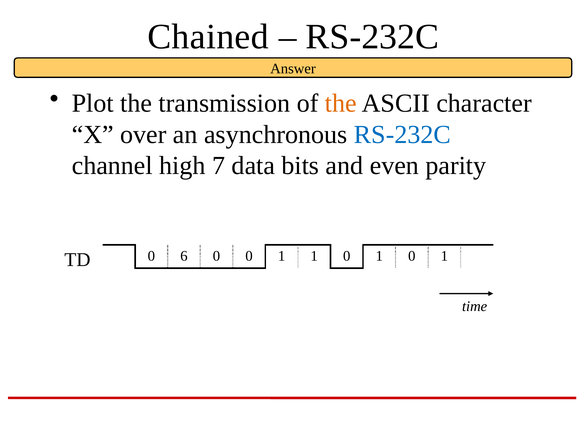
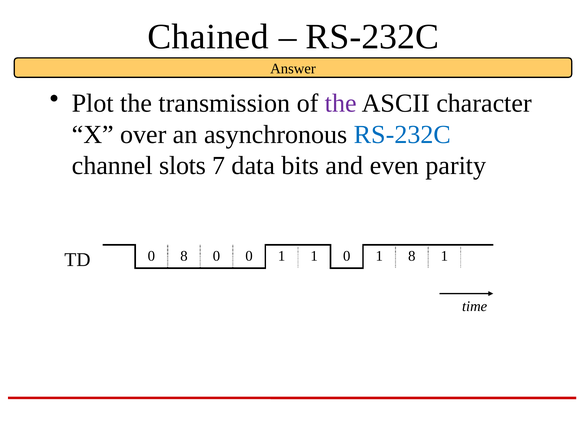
the at (341, 103) colour: orange -> purple
high: high -> slots
0 6: 6 -> 8
0 1 0: 0 -> 8
